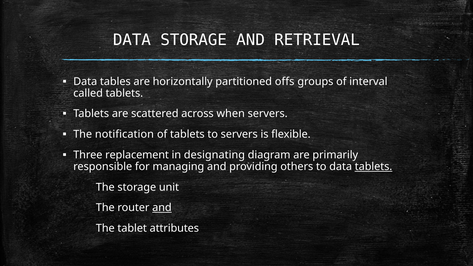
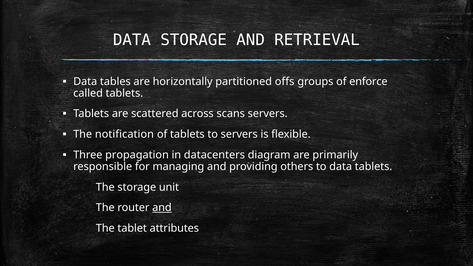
interval: interval -> enforce
when: when -> scans
replacement: replacement -> propagation
designating: designating -> datacenters
tablets at (374, 167) underline: present -> none
